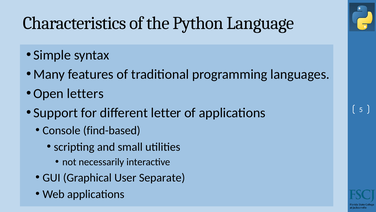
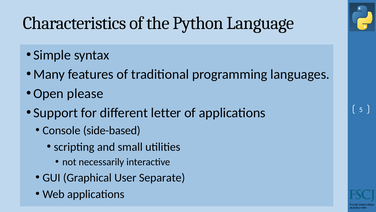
letters: letters -> please
find-based: find-based -> side-based
